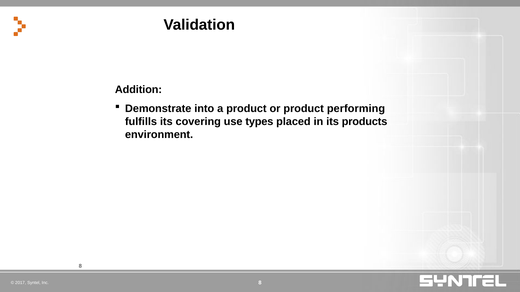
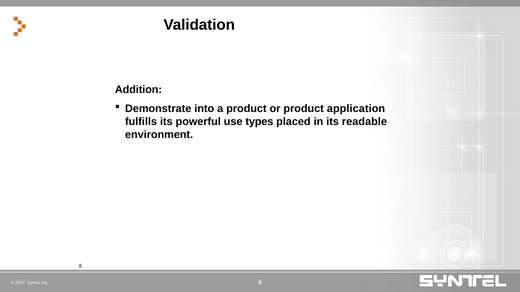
performing: performing -> application
covering: covering -> powerful
products: products -> readable
